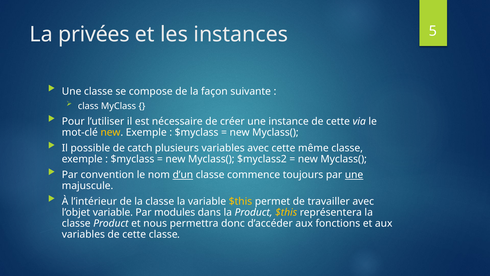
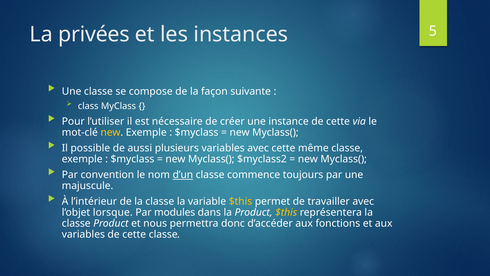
catch: catch -> aussi
une at (354, 175) underline: present -> none
l’objet variable: variable -> lorsque
